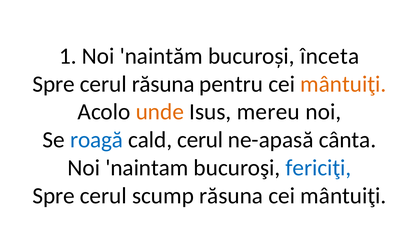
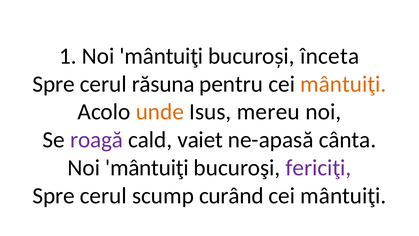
1 Noi naintăm: naintăm -> mântuiţi
roagă colour: blue -> purple
cald cerul: cerul -> vaiet
naintam at (147, 168): naintam -> mântuiţi
fericiţi colour: blue -> purple
scump răsuna: răsuna -> curând
